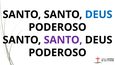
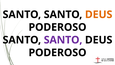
DEUS at (99, 14) colour: blue -> orange
